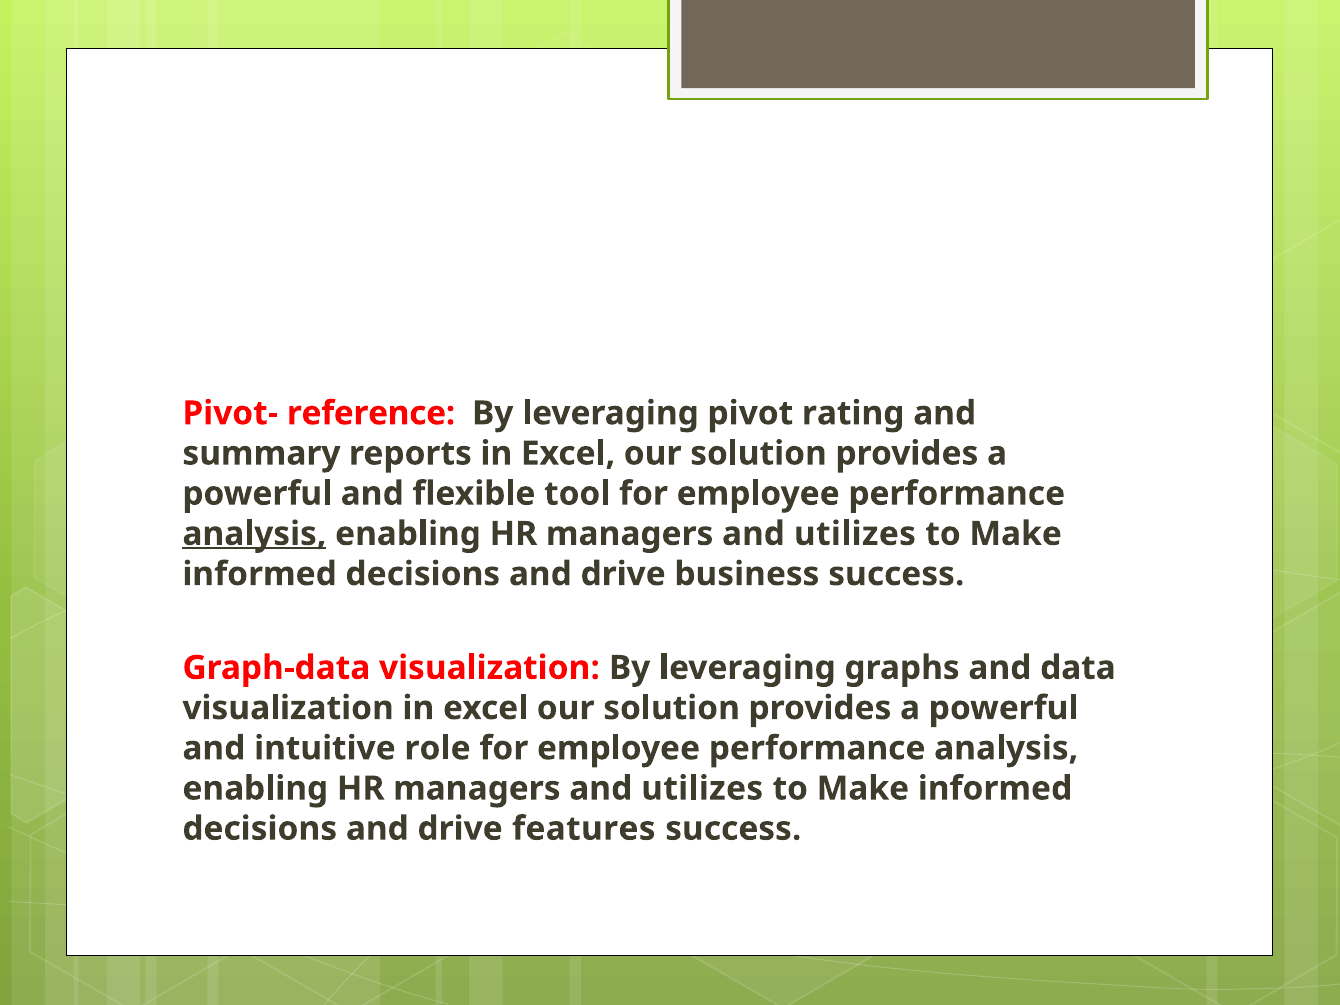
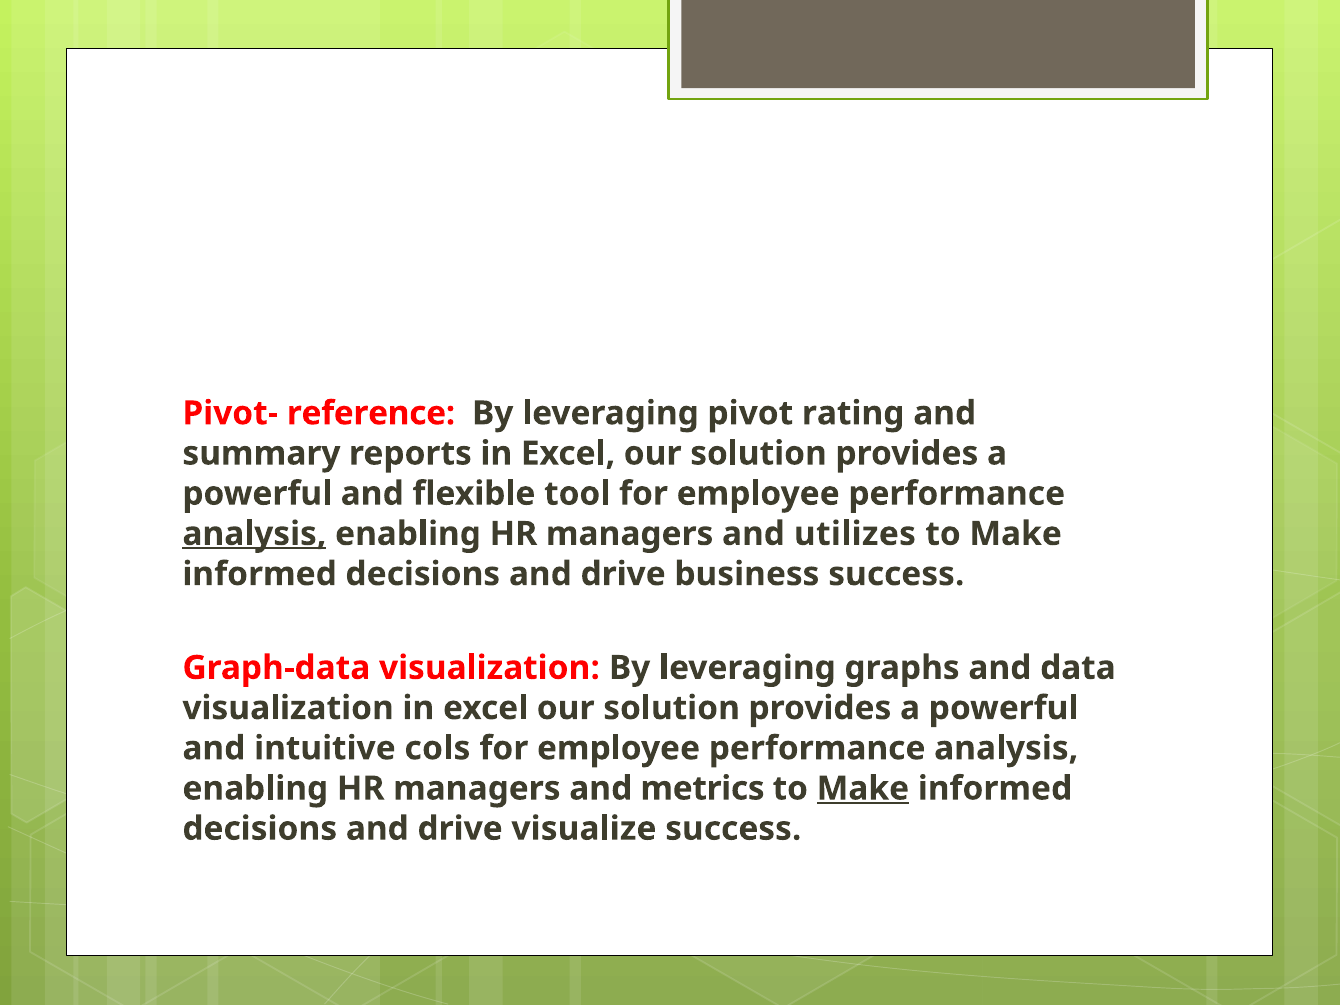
role: role -> cols
utilizes at (702, 788): utilizes -> metrics
Make at (863, 788) underline: none -> present
features: features -> visualize
